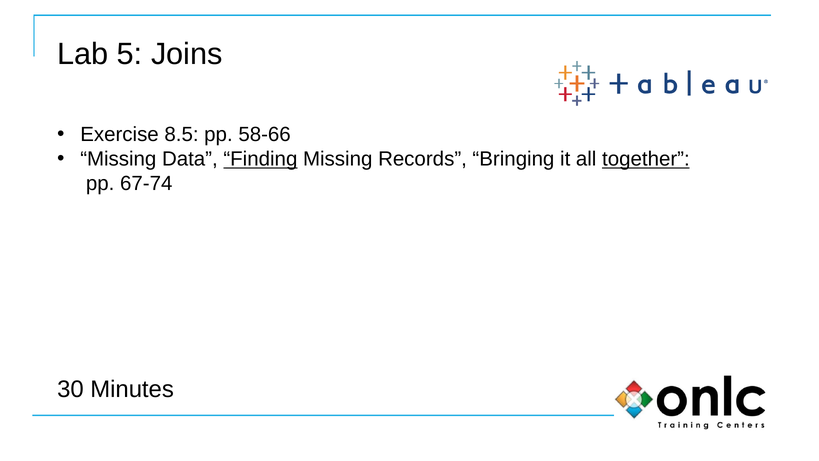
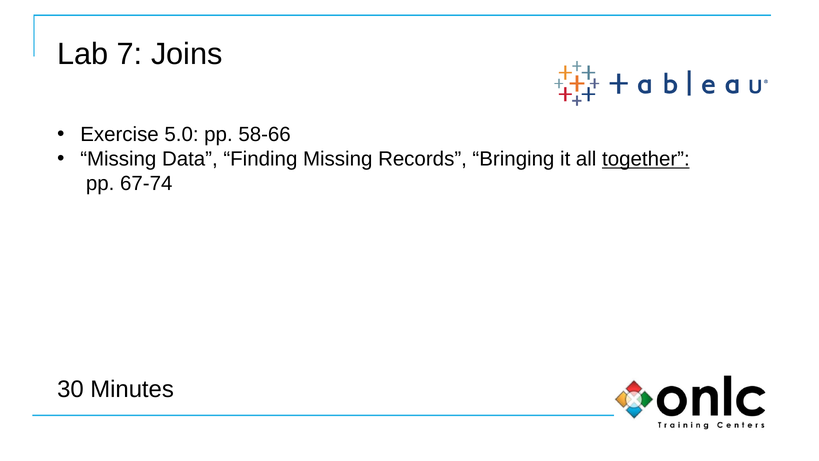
5: 5 -> 7
8.5: 8.5 -> 5.0
Finding underline: present -> none
